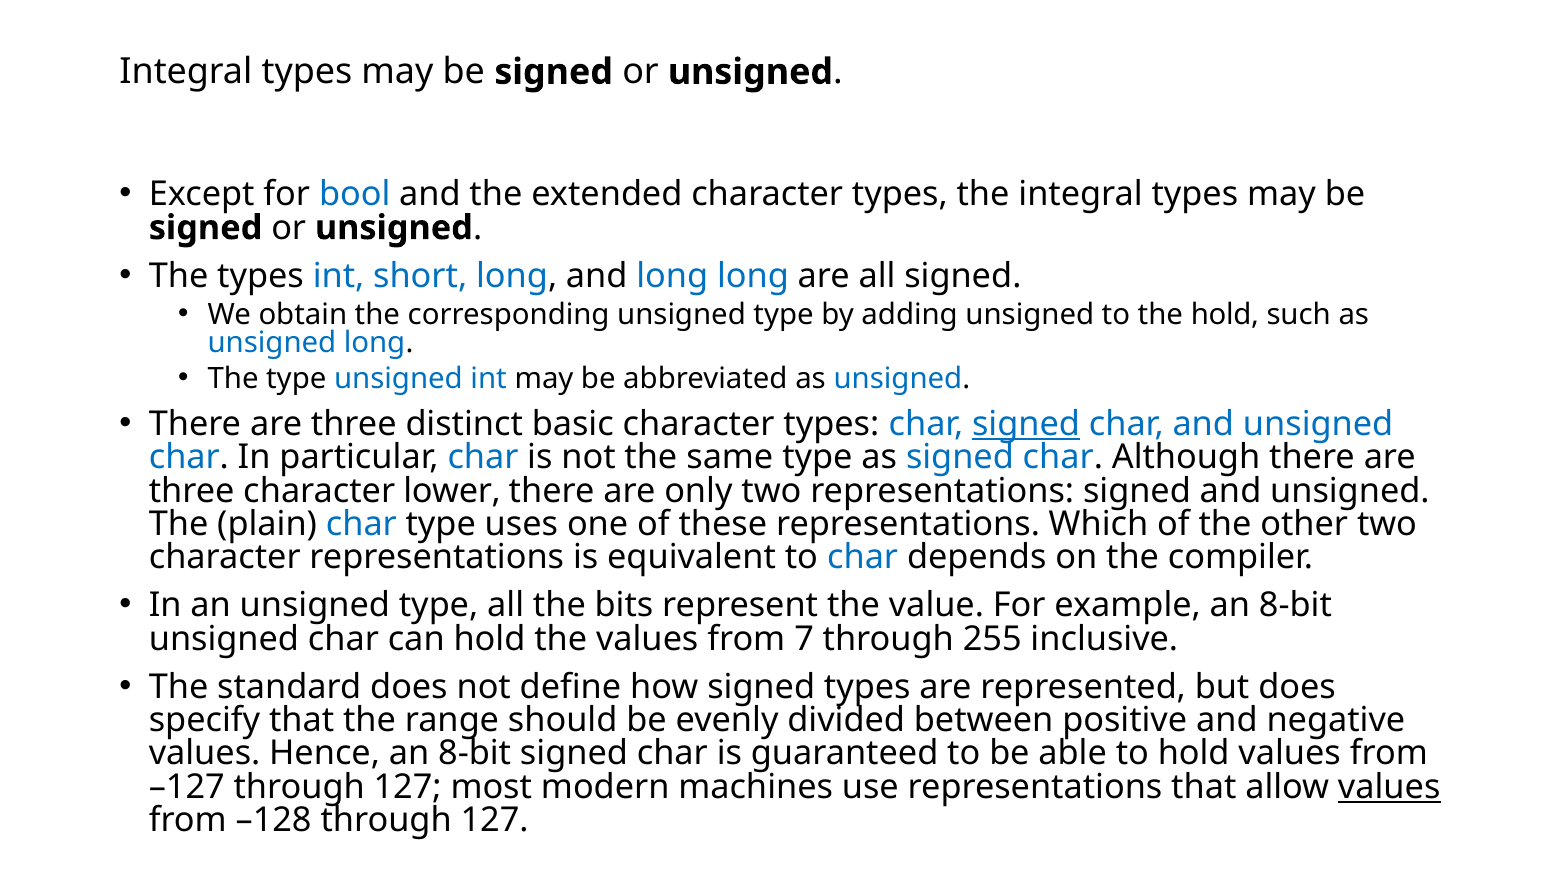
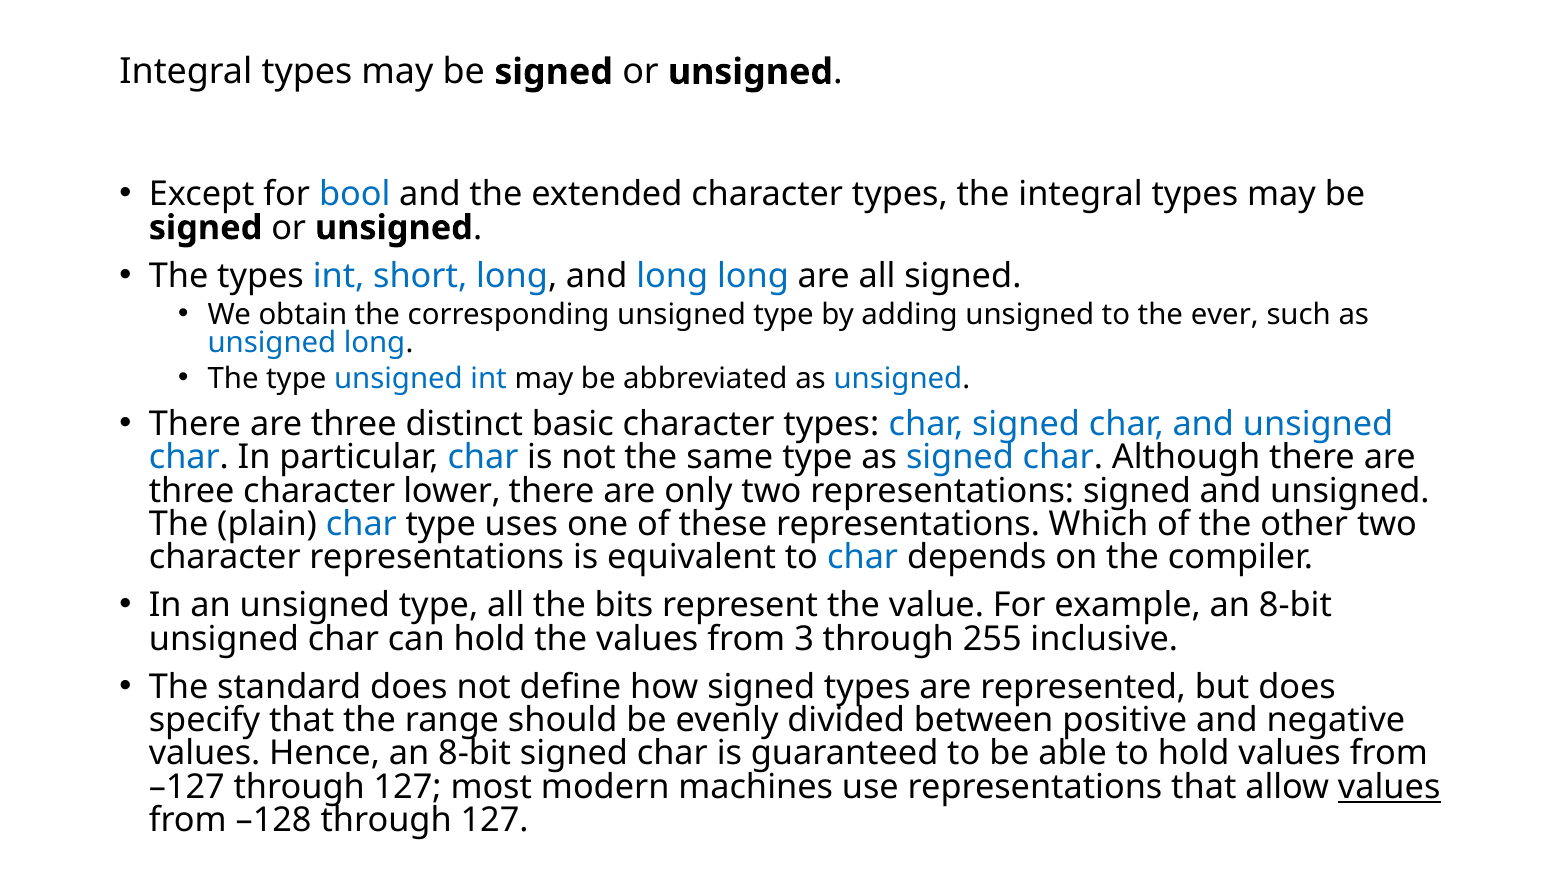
the hold: hold -> ever
signed at (1026, 424) underline: present -> none
7: 7 -> 3
